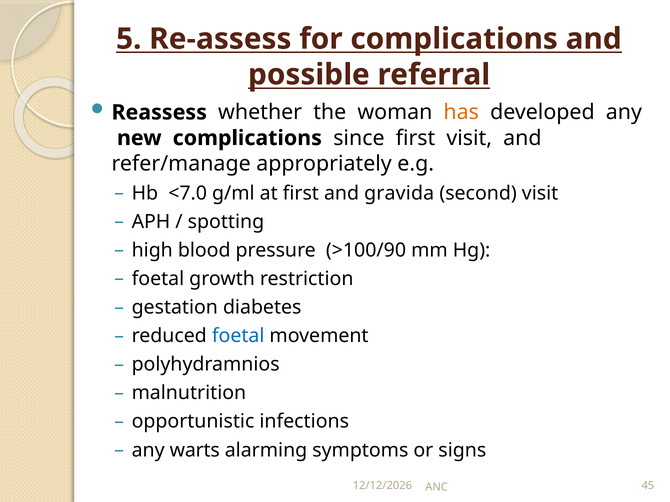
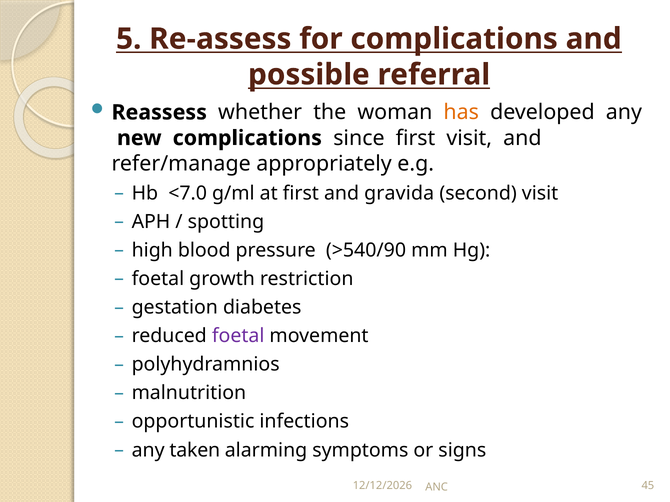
>100/90: >100/90 -> >540/90
foetal at (238, 336) colour: blue -> purple
warts: warts -> taken
